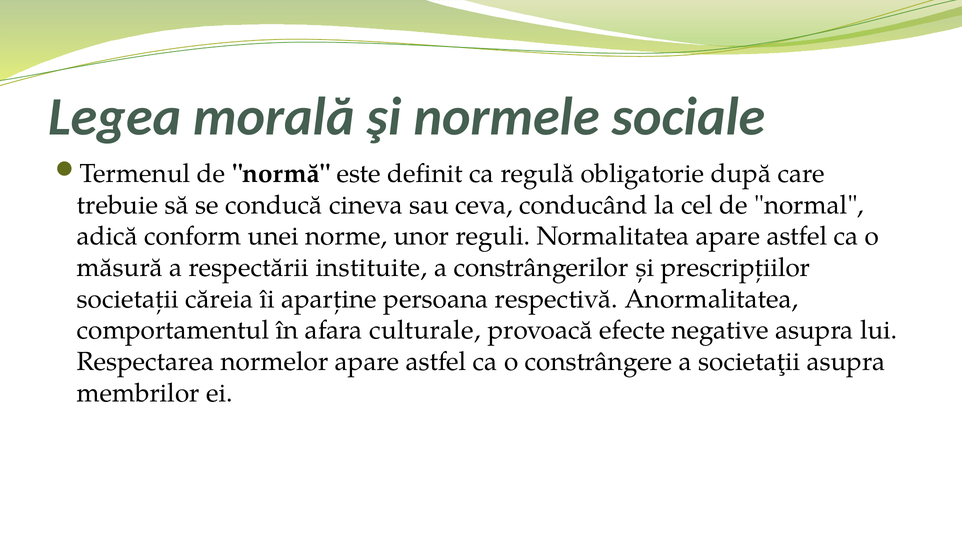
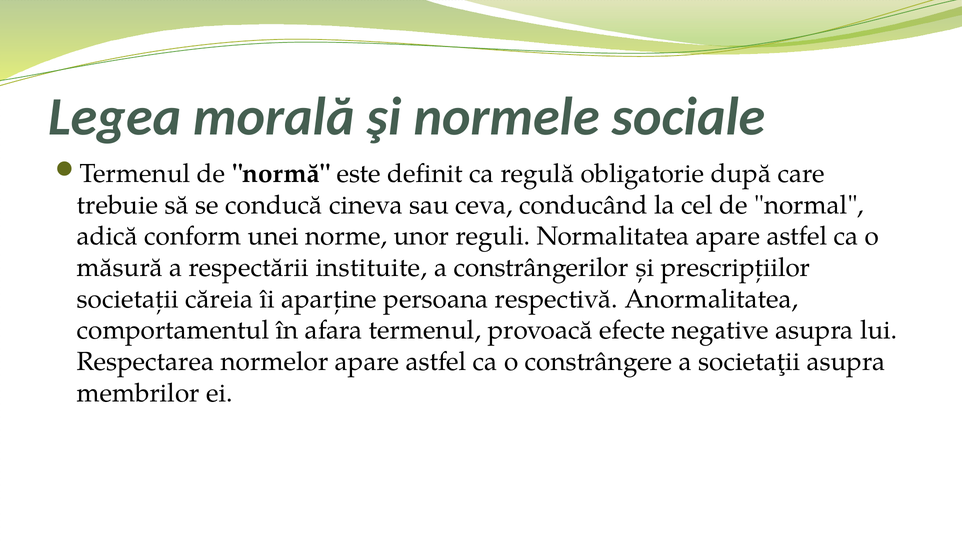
afara culturale: culturale -> termenul
